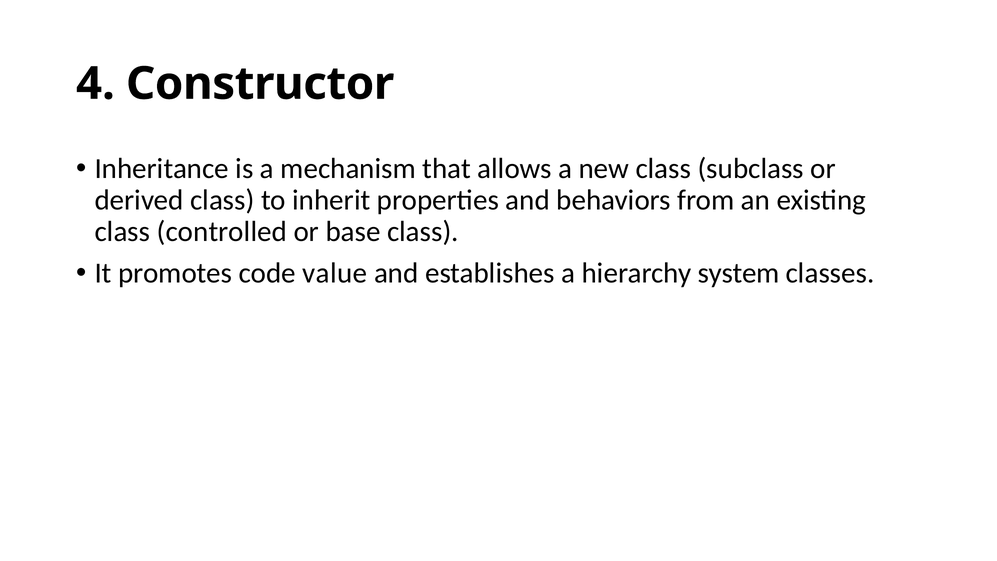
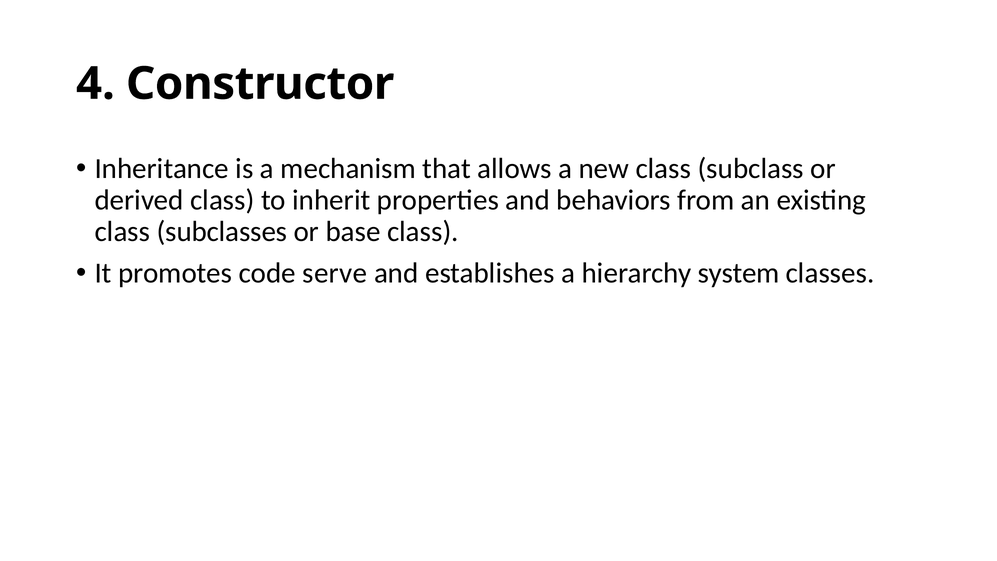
controlled: controlled -> subclasses
value: value -> serve
